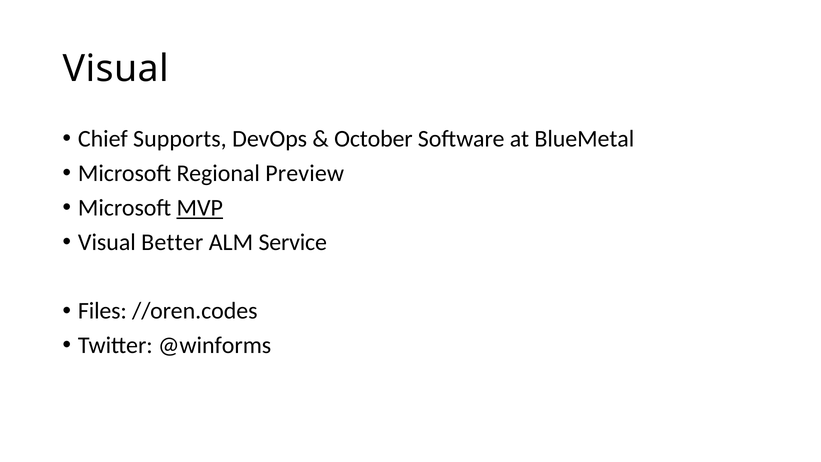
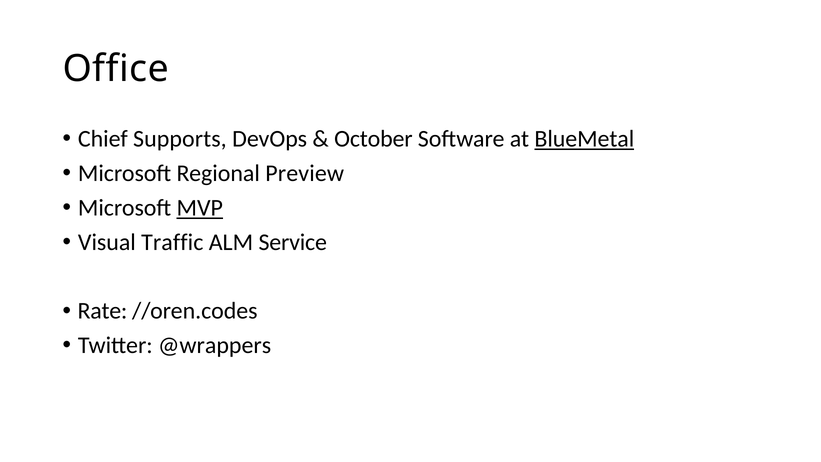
Visual at (116, 69): Visual -> Office
BlueMetal underline: none -> present
Better: Better -> Traffic
Files: Files -> Rate
@winforms: @winforms -> @wrappers
